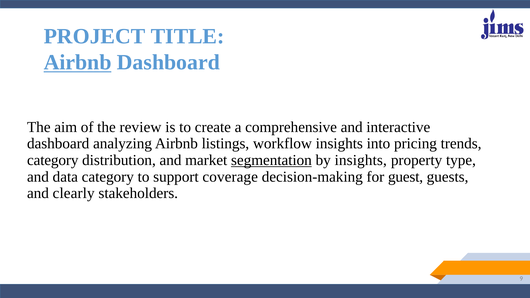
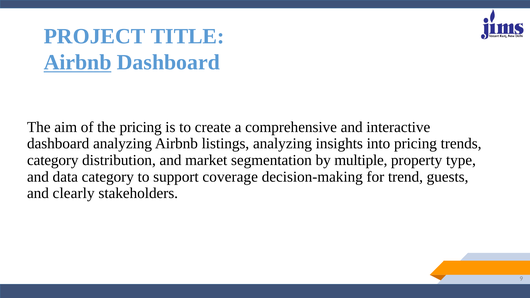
the review: review -> pricing
listings workflow: workflow -> analyzing
segmentation underline: present -> none
by insights: insights -> multiple
guest: guest -> trend
